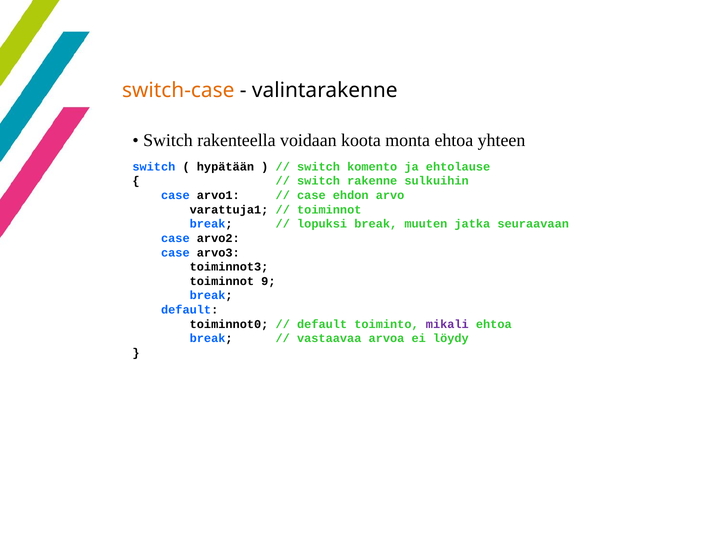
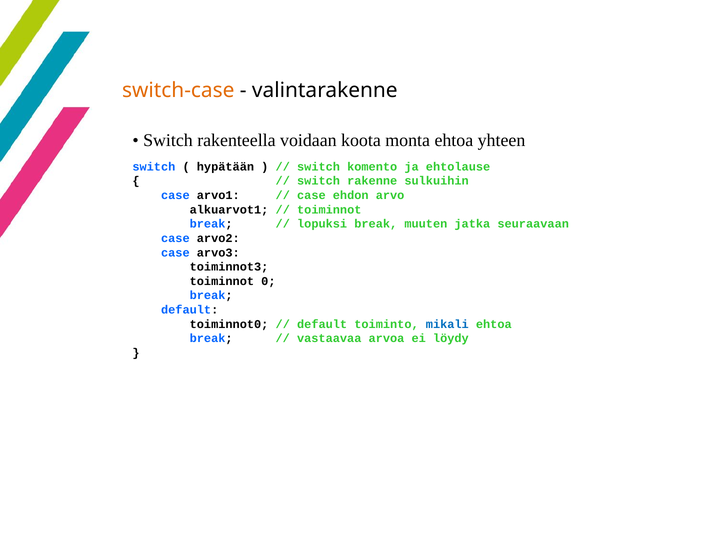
varattuja1: varattuja1 -> alkuarvot1
9: 9 -> 0
mikali colour: purple -> blue
